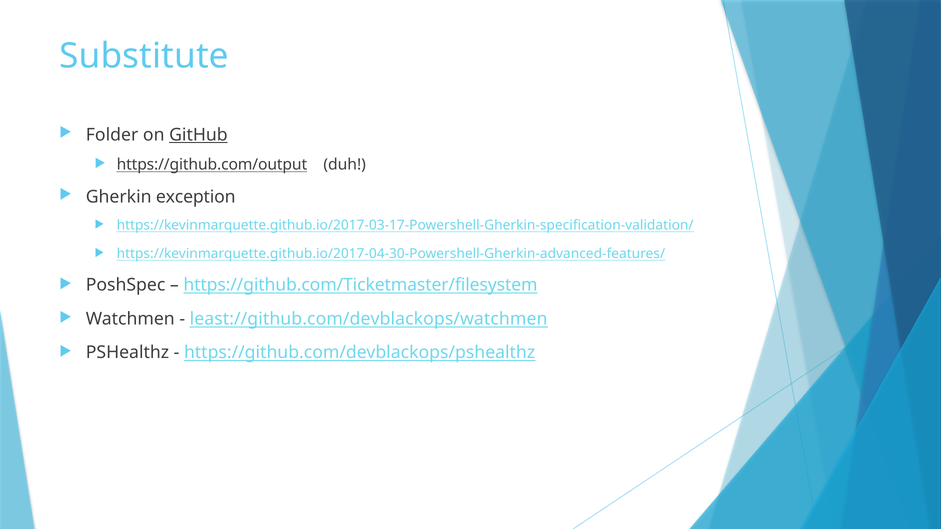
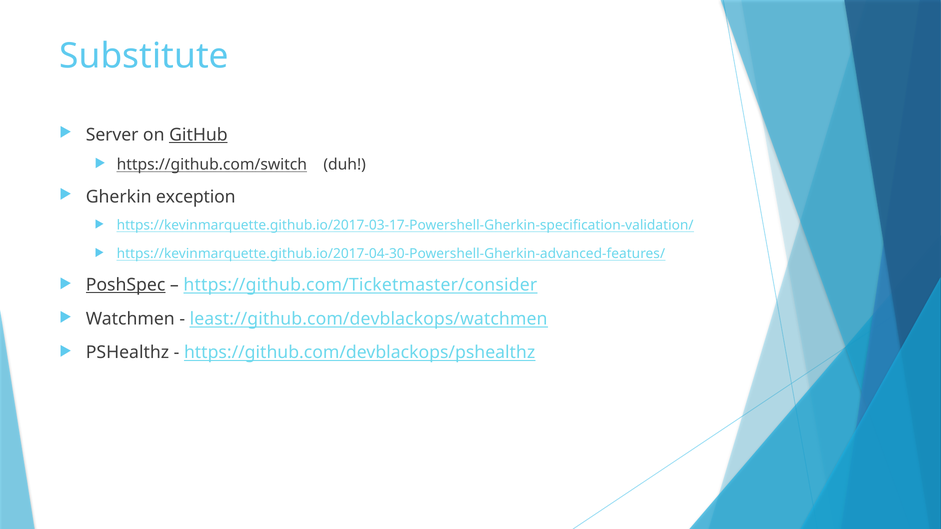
Folder: Folder -> Server
https://github.com/output: https://github.com/output -> https://github.com/switch
PoshSpec underline: none -> present
https://github.com/Ticketmaster/filesystem: https://github.com/Ticketmaster/filesystem -> https://github.com/Ticketmaster/consider
